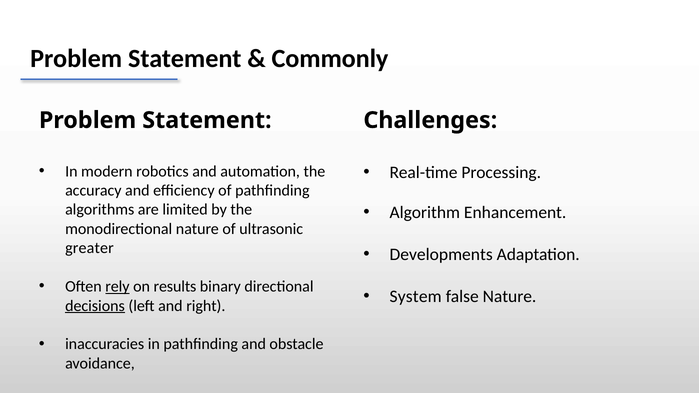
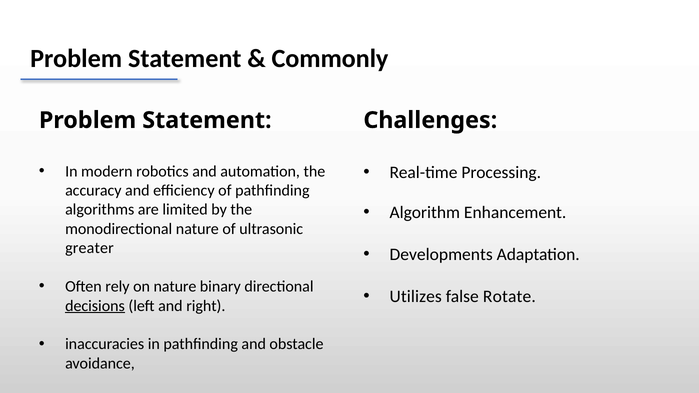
rely underline: present -> none
on results: results -> nature
System: System -> Utilizes
false Nature: Nature -> Rotate
